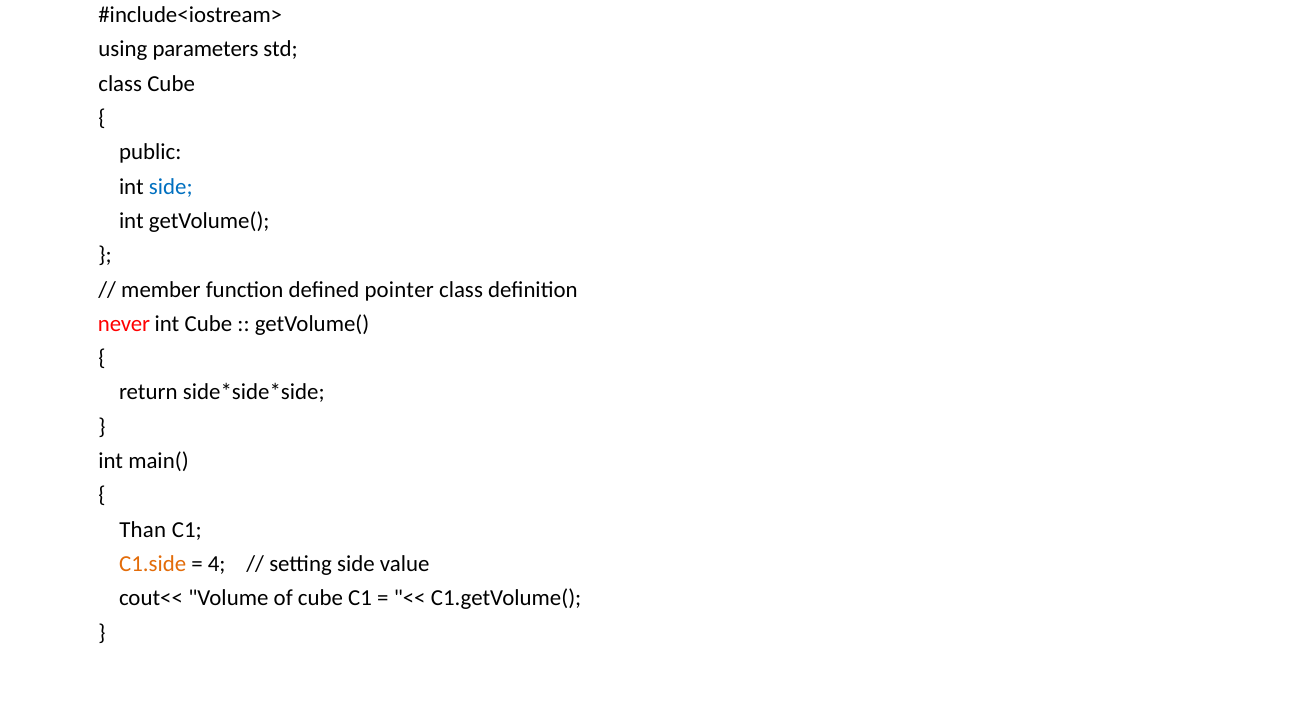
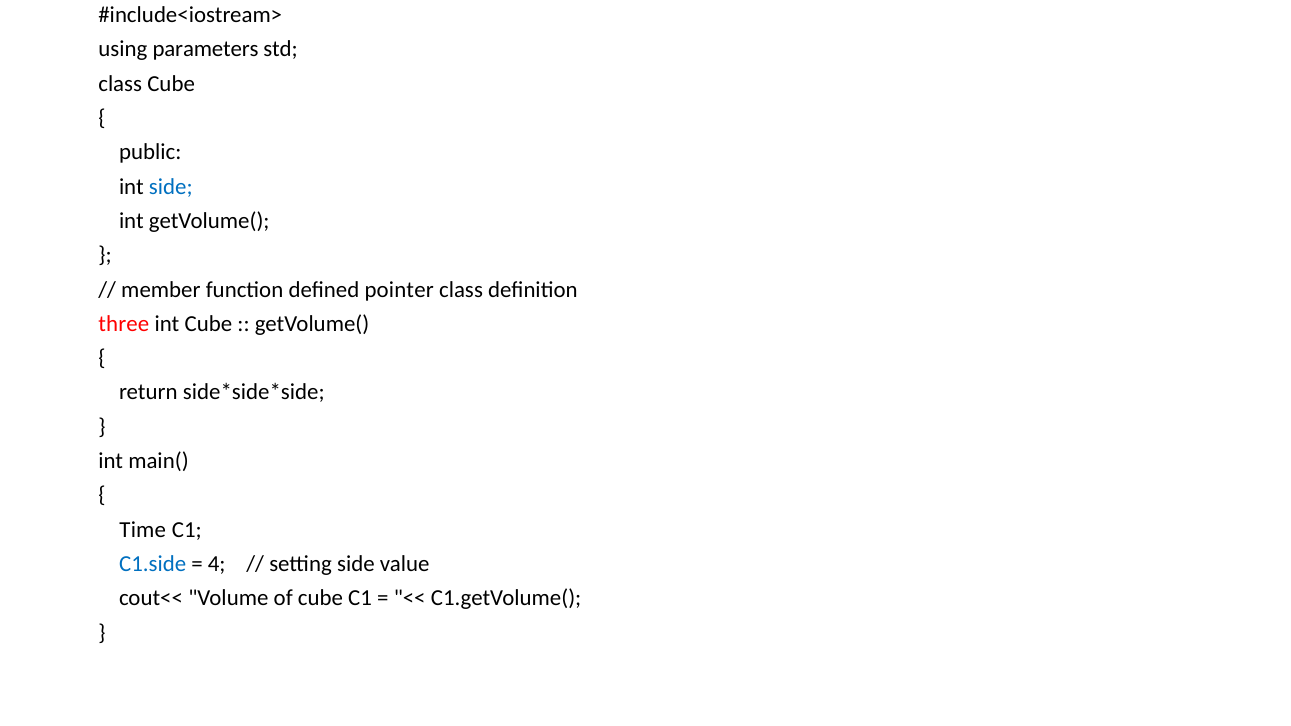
never: never -> three
Than: Than -> Time
C1.side colour: orange -> blue
